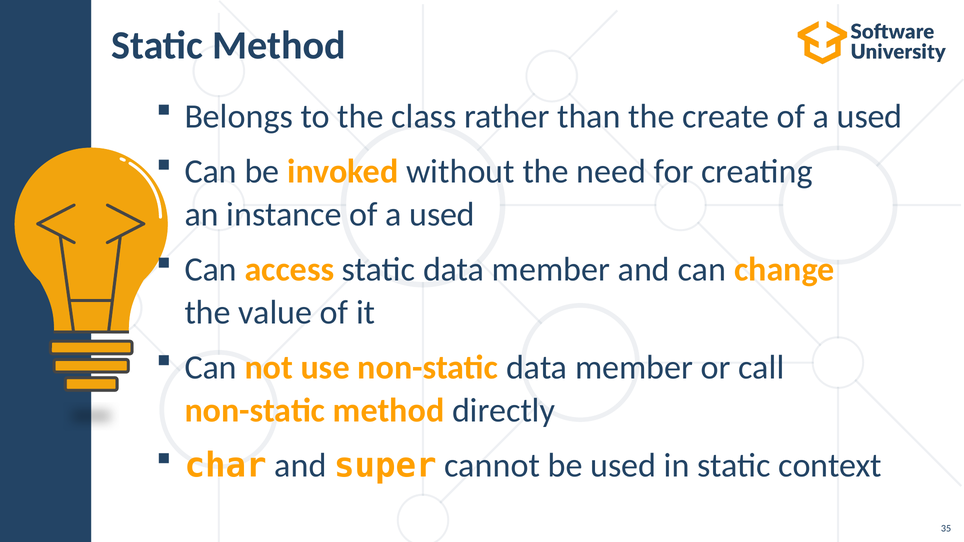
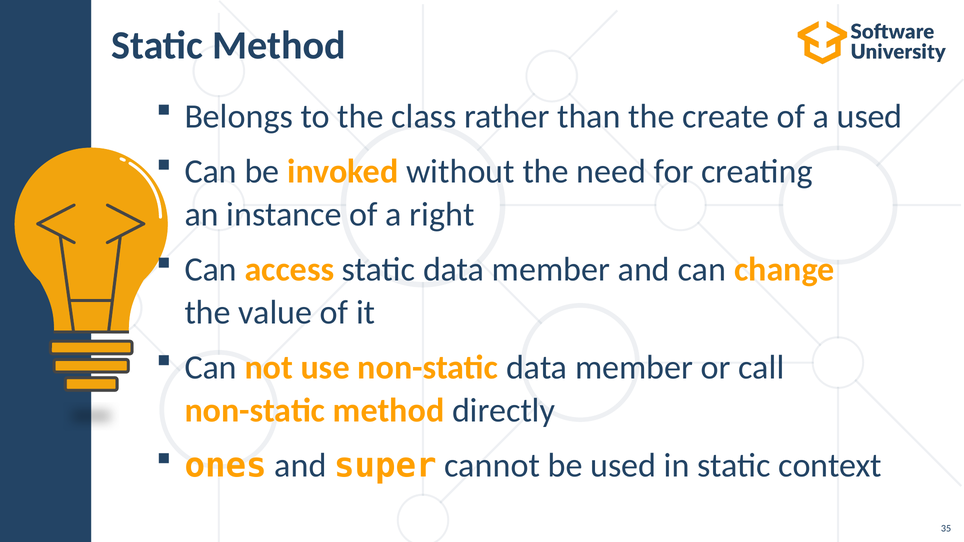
instance of a used: used -> right
char: char -> ones
